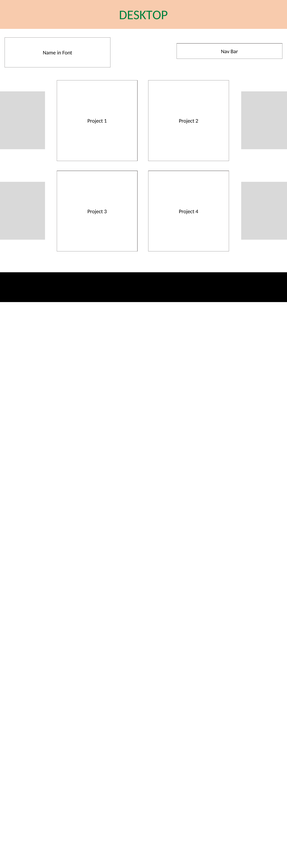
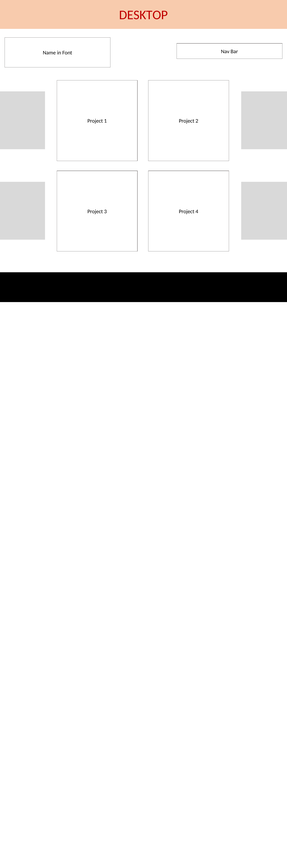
DESKTOP colour: green -> red
